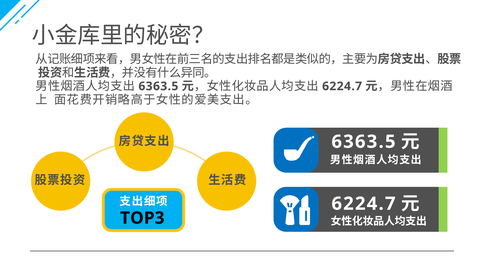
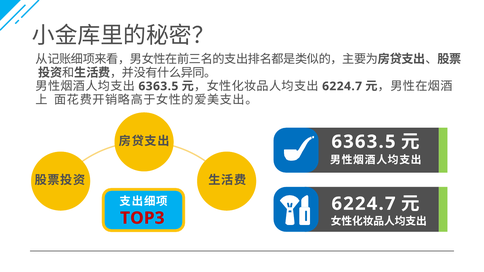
TOP3 colour: black -> red
